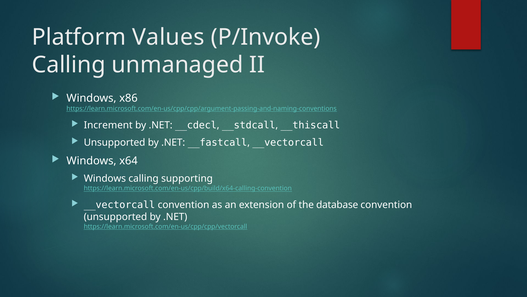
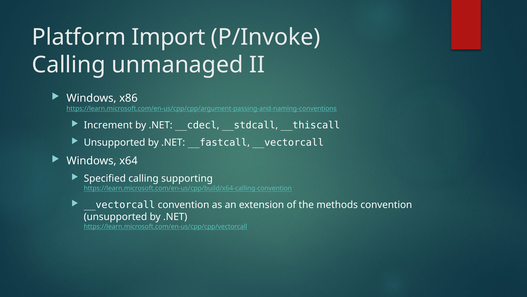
Values: Values -> Import
Windows at (105, 178): Windows -> Specified
database: database -> methods
